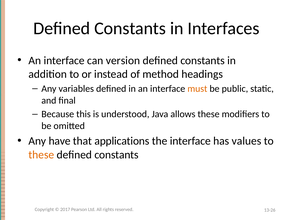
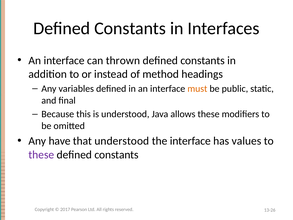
version: version -> thrown
that applications: applications -> understood
these at (41, 154) colour: orange -> purple
